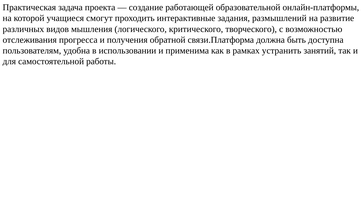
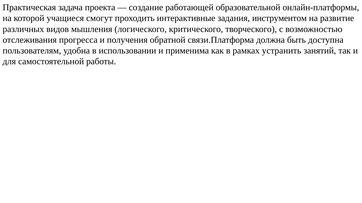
размышлений: размышлений -> инструментом
